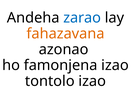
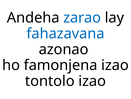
fahazavana colour: orange -> blue
